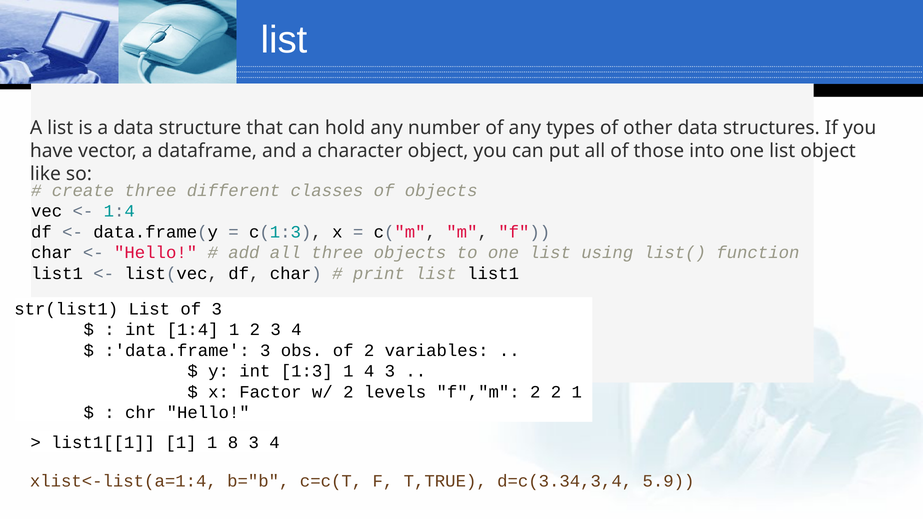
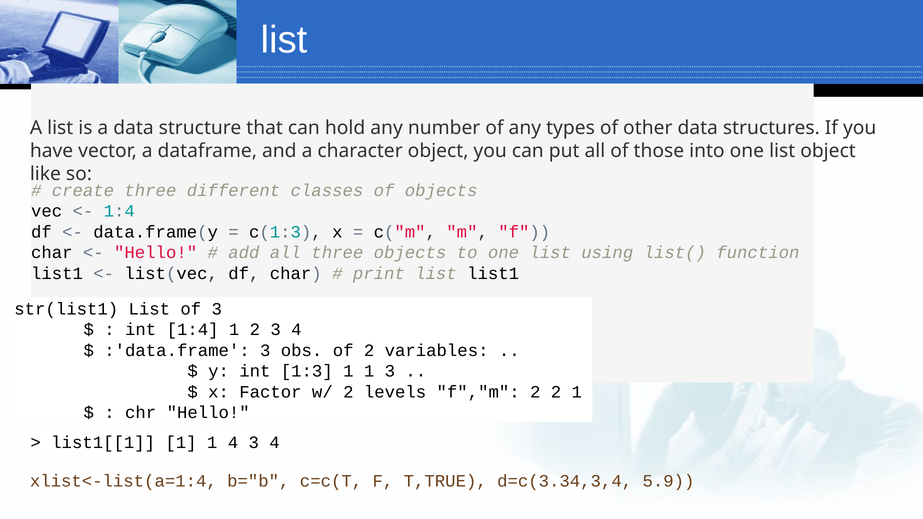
1:3 1 4: 4 -> 1
1 8: 8 -> 4
